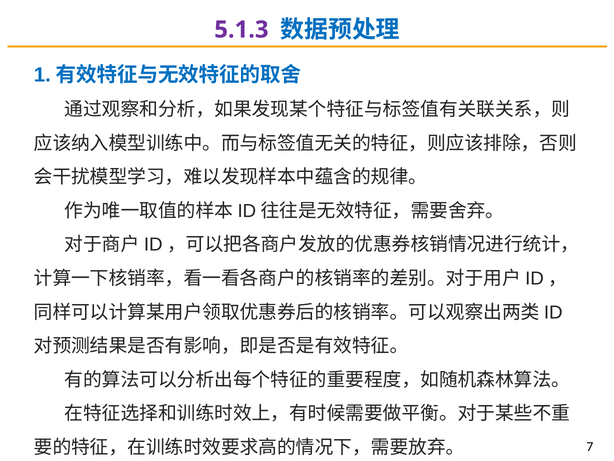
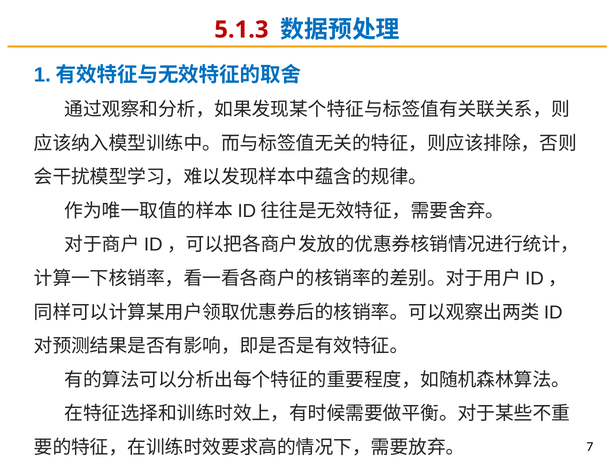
5.1.3 colour: purple -> red
